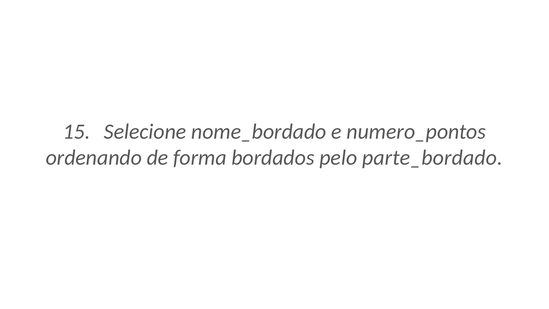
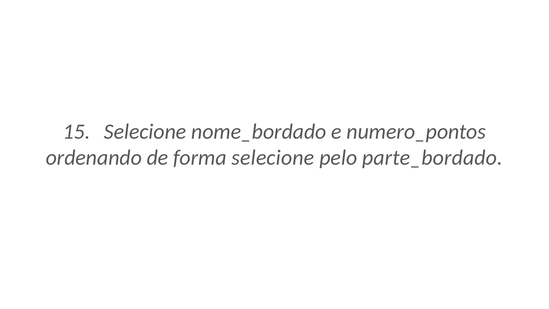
forma bordados: bordados -> selecione
